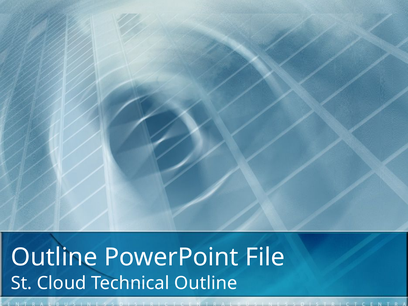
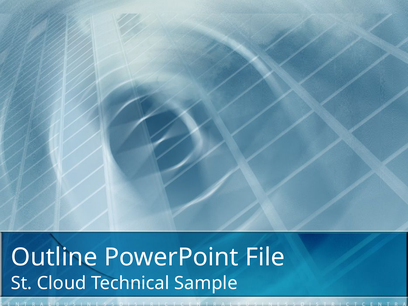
Technical Outline: Outline -> Sample
